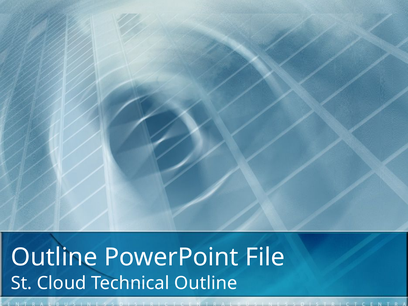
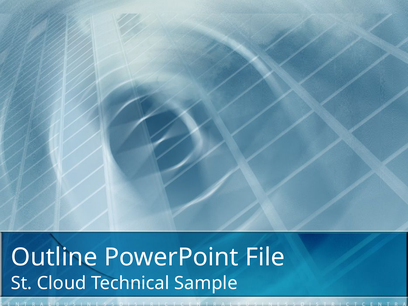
Technical Outline: Outline -> Sample
